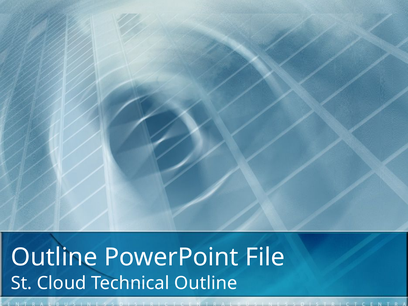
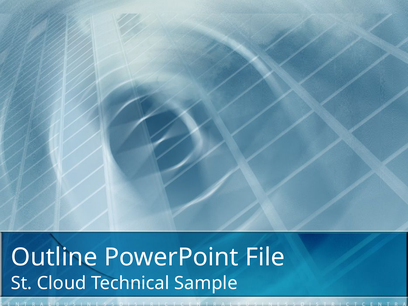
Technical Outline: Outline -> Sample
